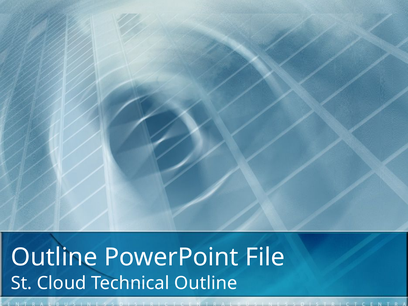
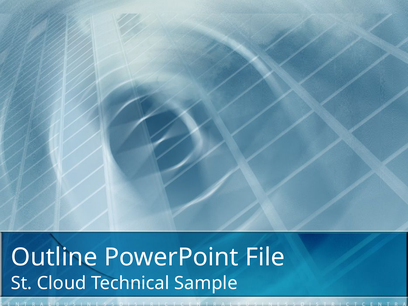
Technical Outline: Outline -> Sample
